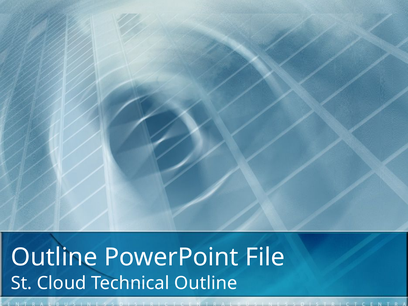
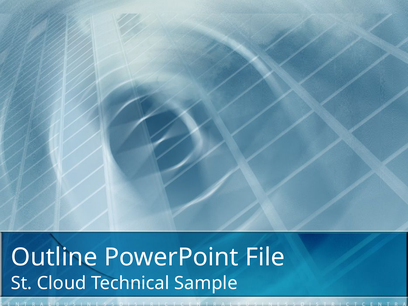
Technical Outline: Outline -> Sample
